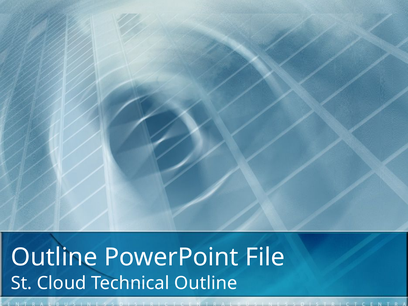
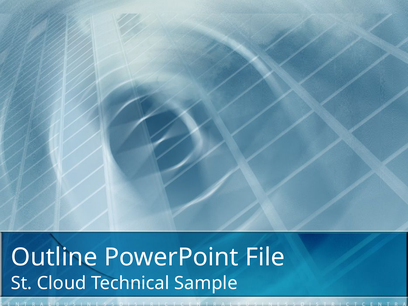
Technical Outline: Outline -> Sample
